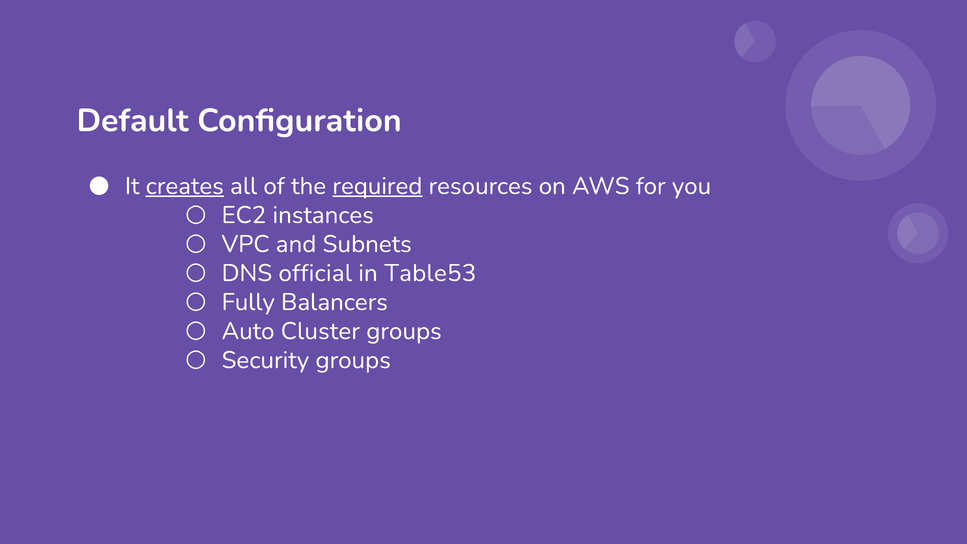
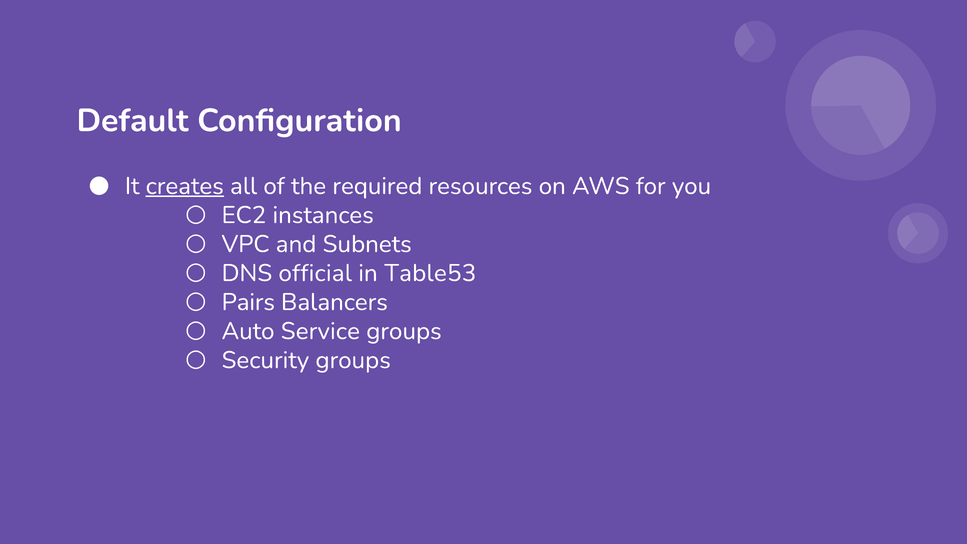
required underline: present -> none
Fully: Fully -> Pairs
Cluster: Cluster -> Service
